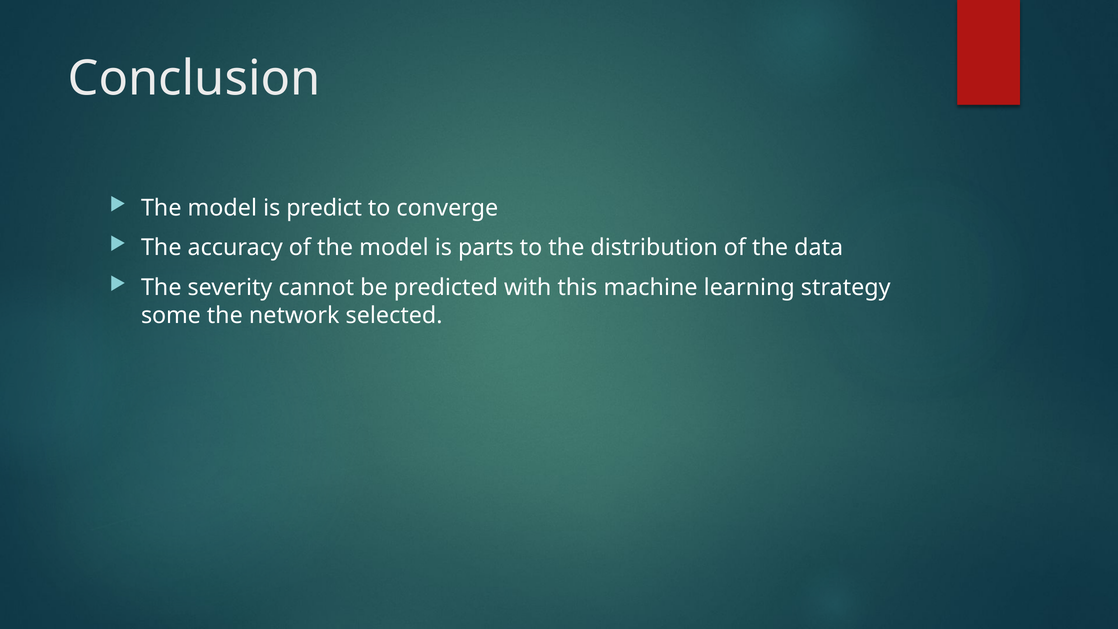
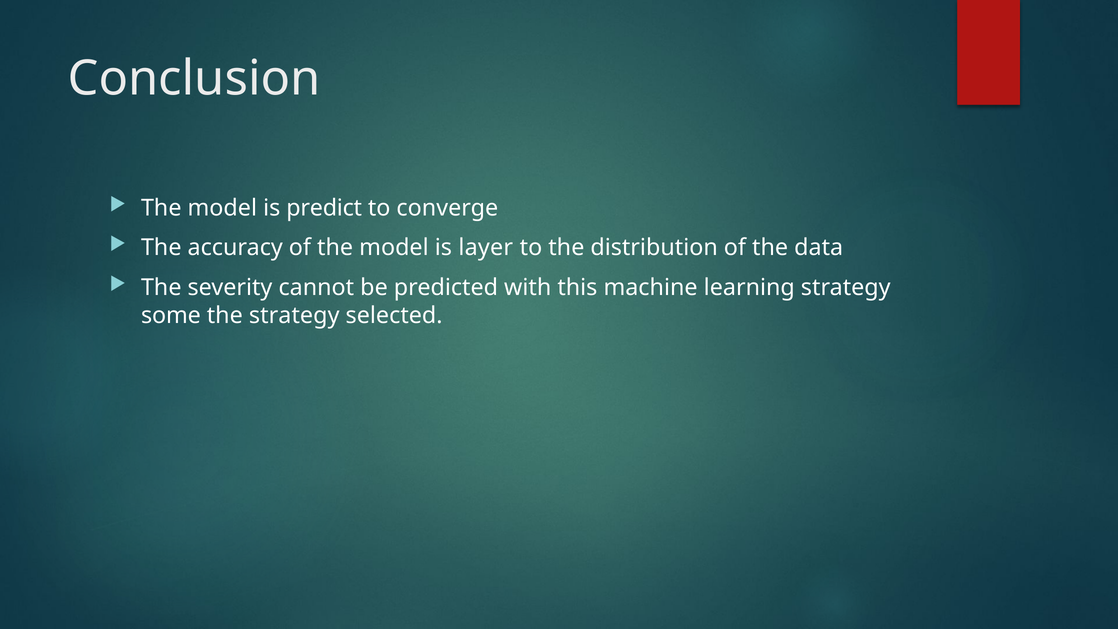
parts: parts -> layer
the network: network -> strategy
